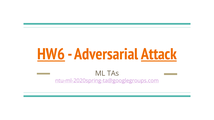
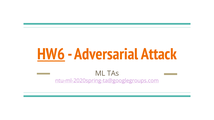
Attack underline: present -> none
